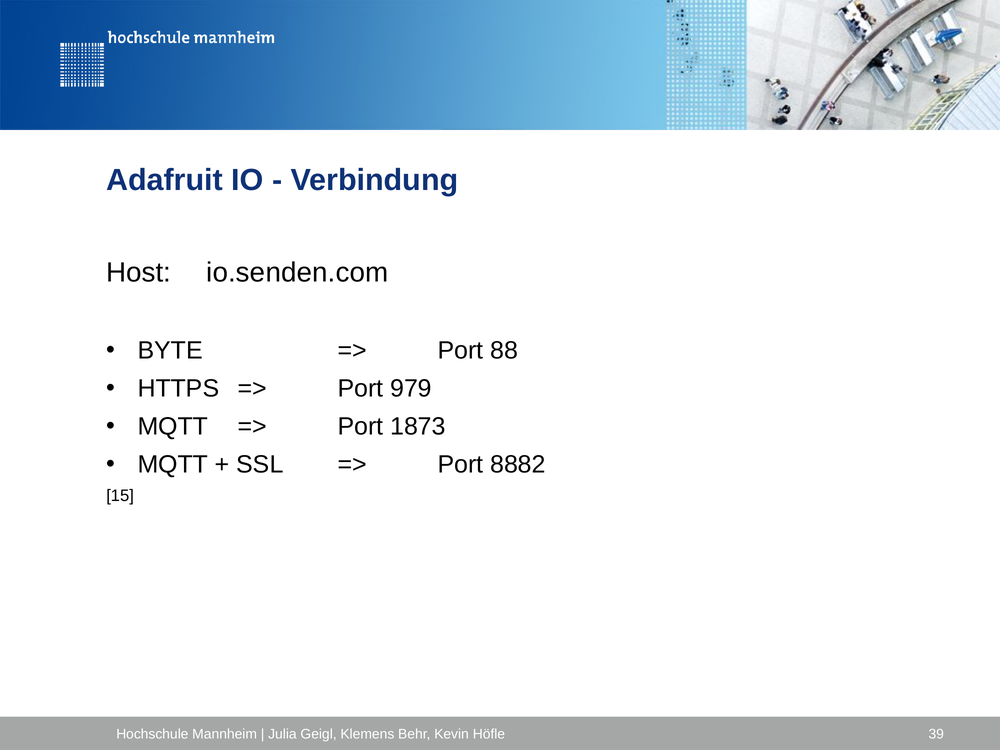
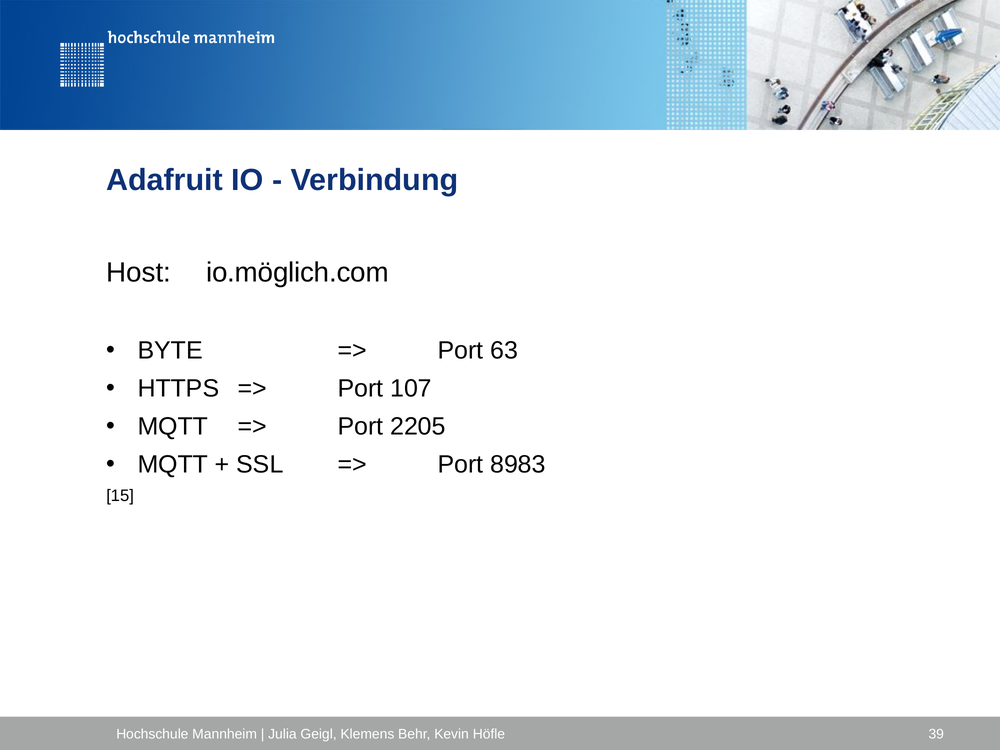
io.senden.com: io.senden.com -> io.möglich.com
88: 88 -> 63
979: 979 -> 107
1873: 1873 -> 2205
8882: 8882 -> 8983
